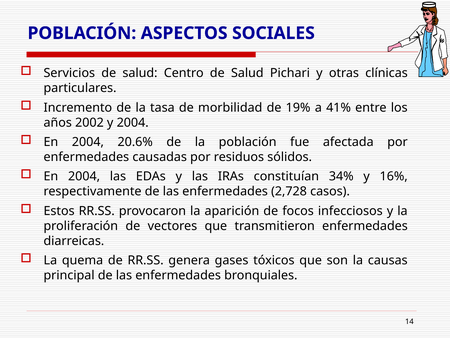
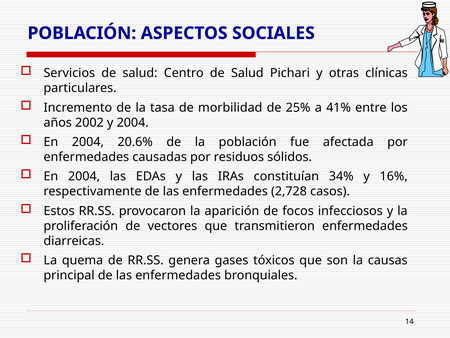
19%: 19% -> 25%
